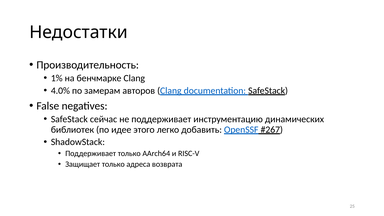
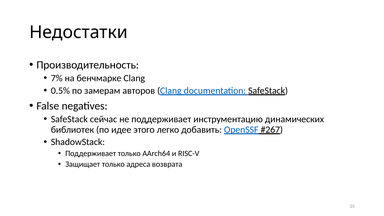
1%: 1% -> 7%
4.0%: 4.0% -> 0.5%
